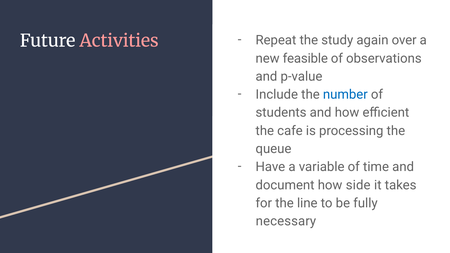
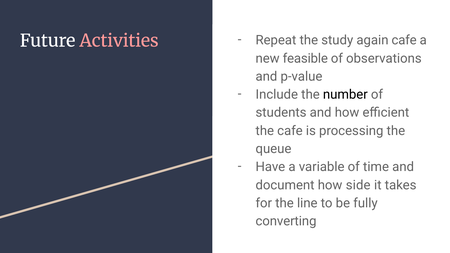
again over: over -> cafe
number colour: blue -> black
necessary: necessary -> converting
